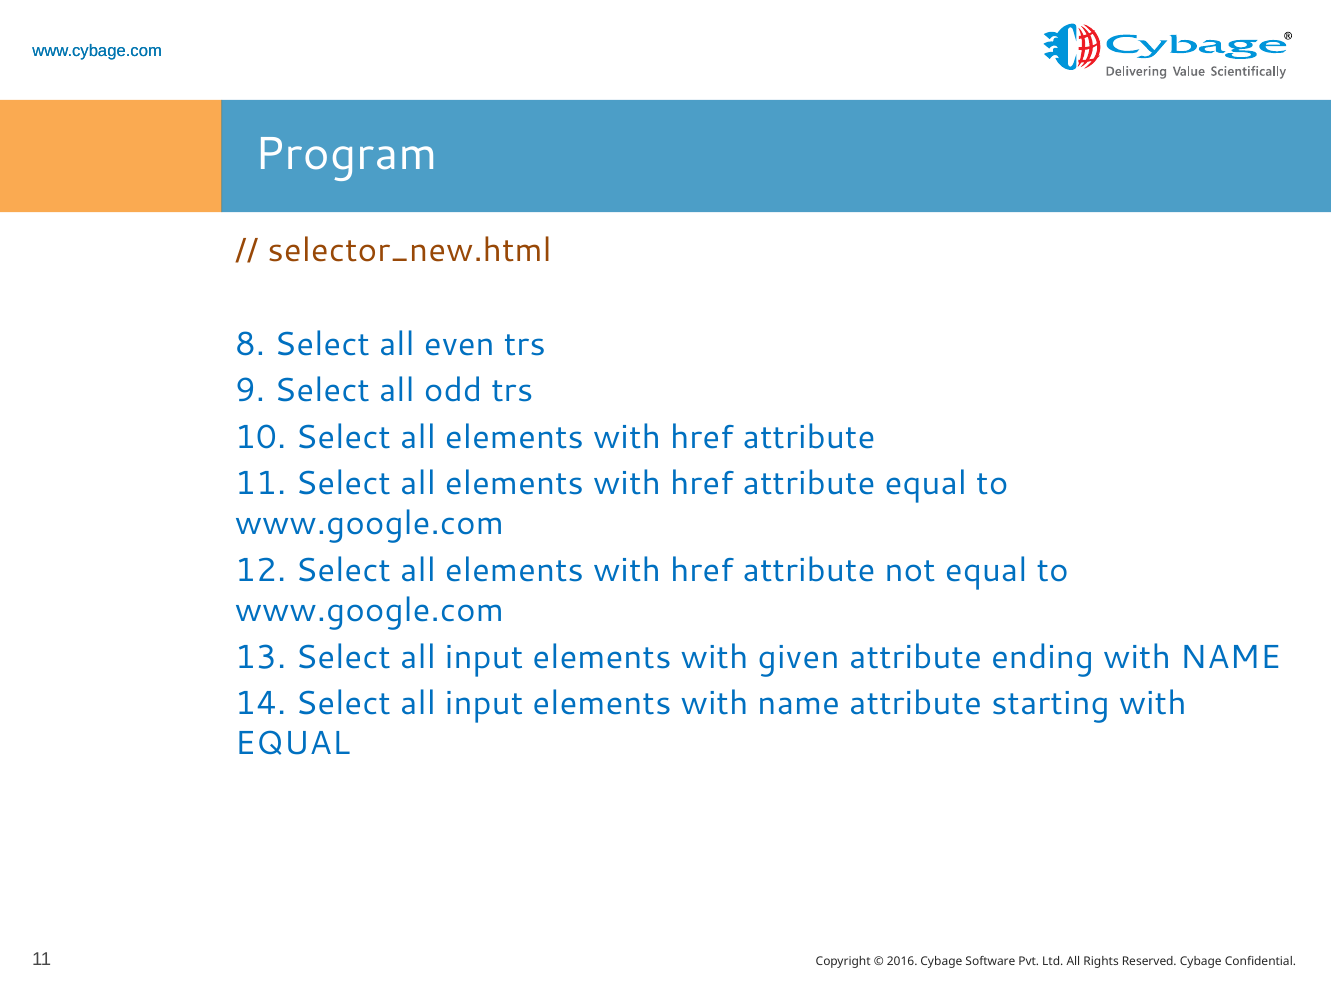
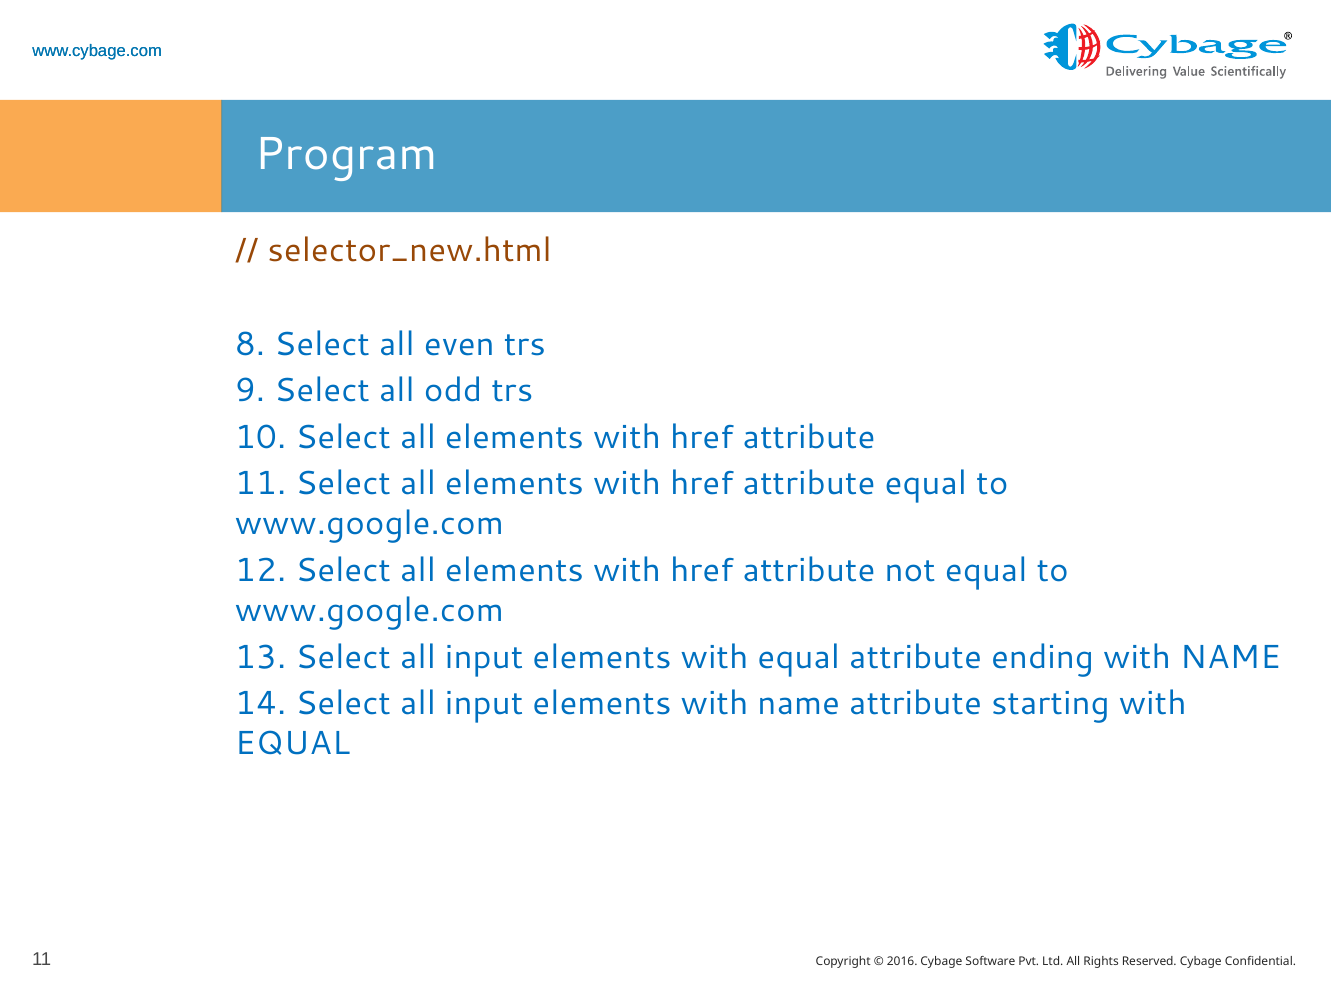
elements with given: given -> equal
